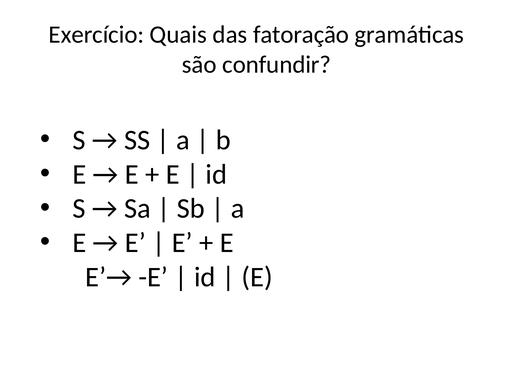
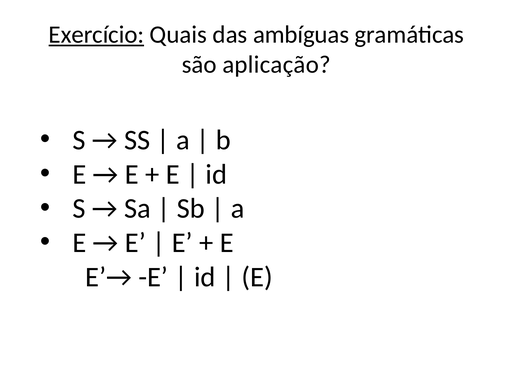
Exercício underline: none -> present
fatoração: fatoração -> ambíguas
confundir: confundir -> aplicação
